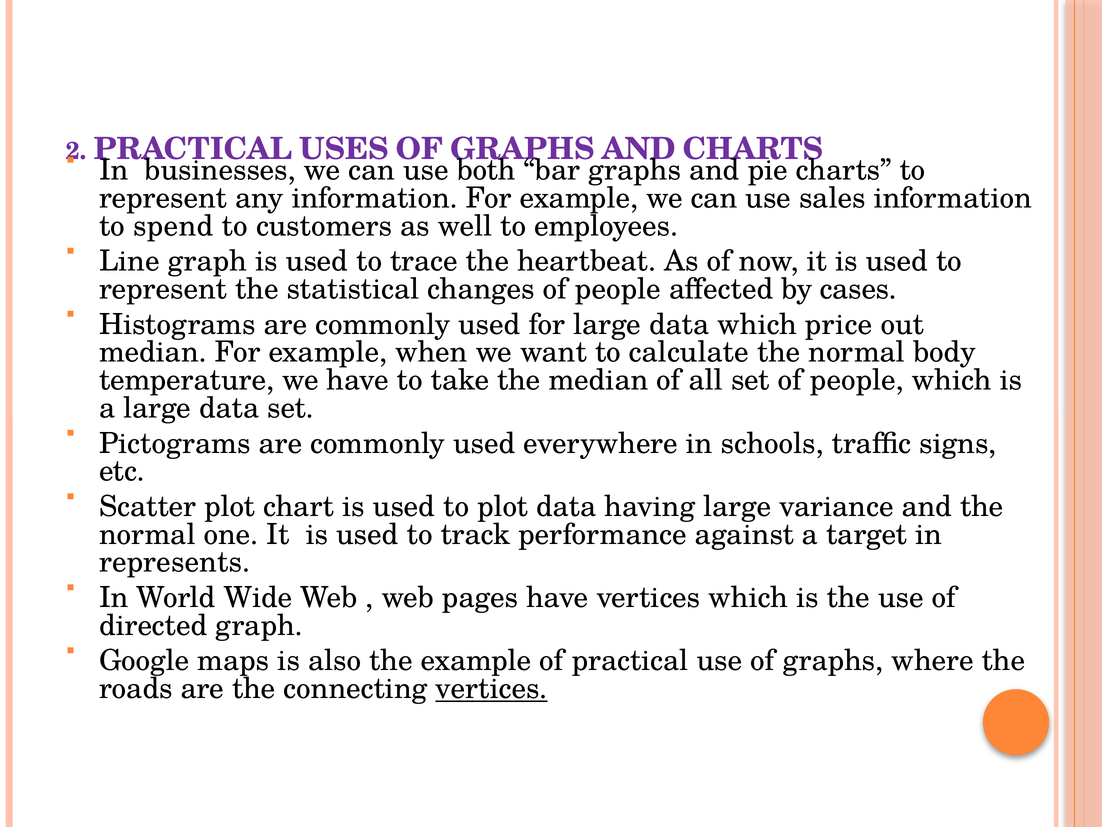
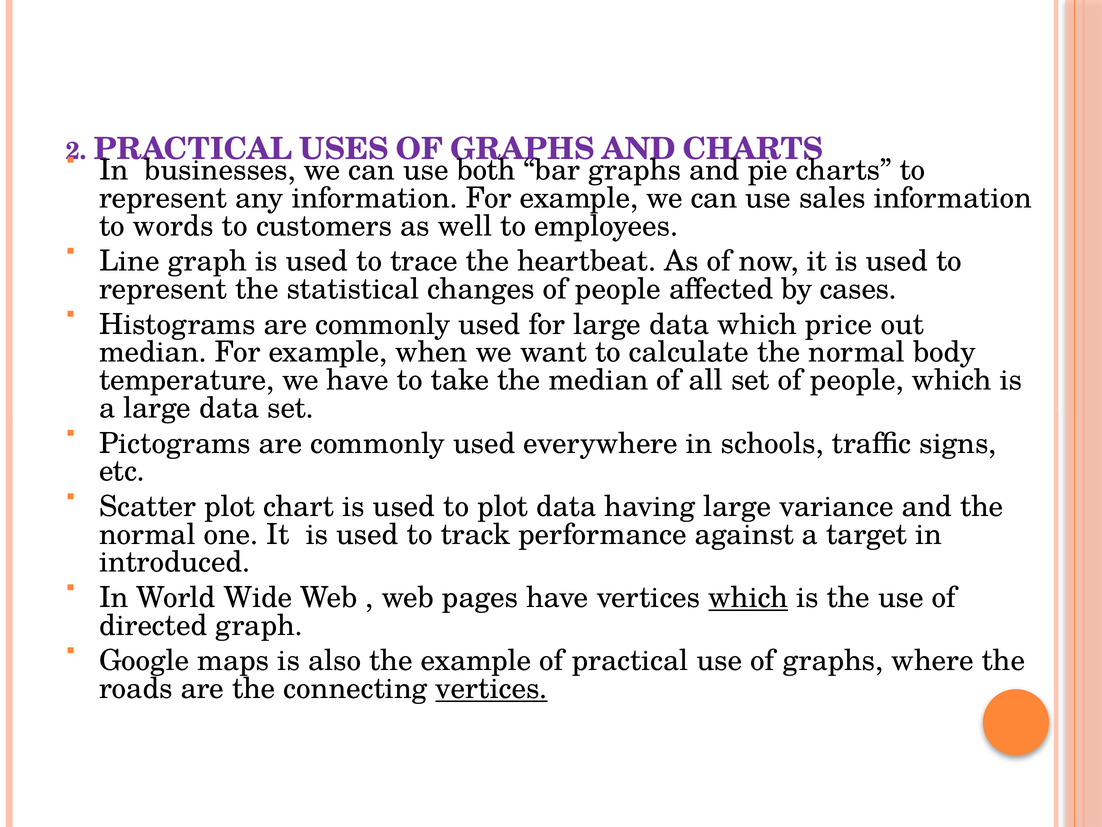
spend: spend -> words
represents: represents -> introduced
which at (748, 597) underline: none -> present
